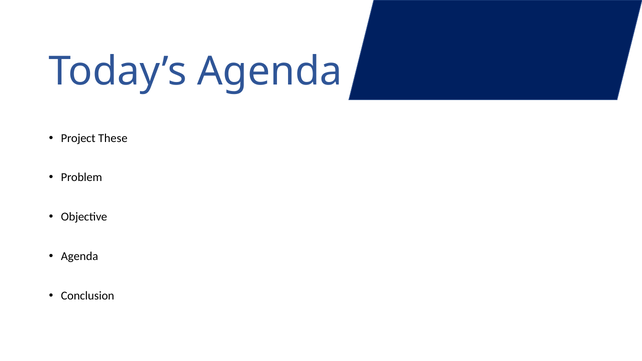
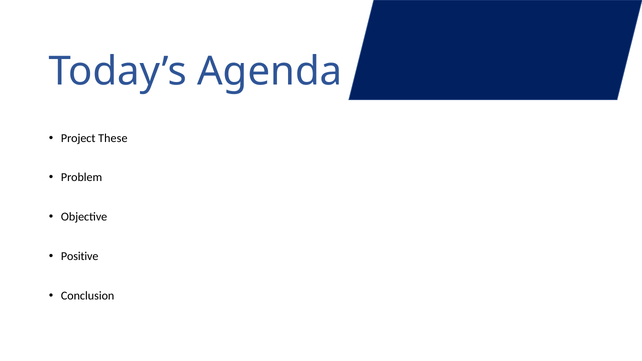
Agenda at (80, 256): Agenda -> Positive
